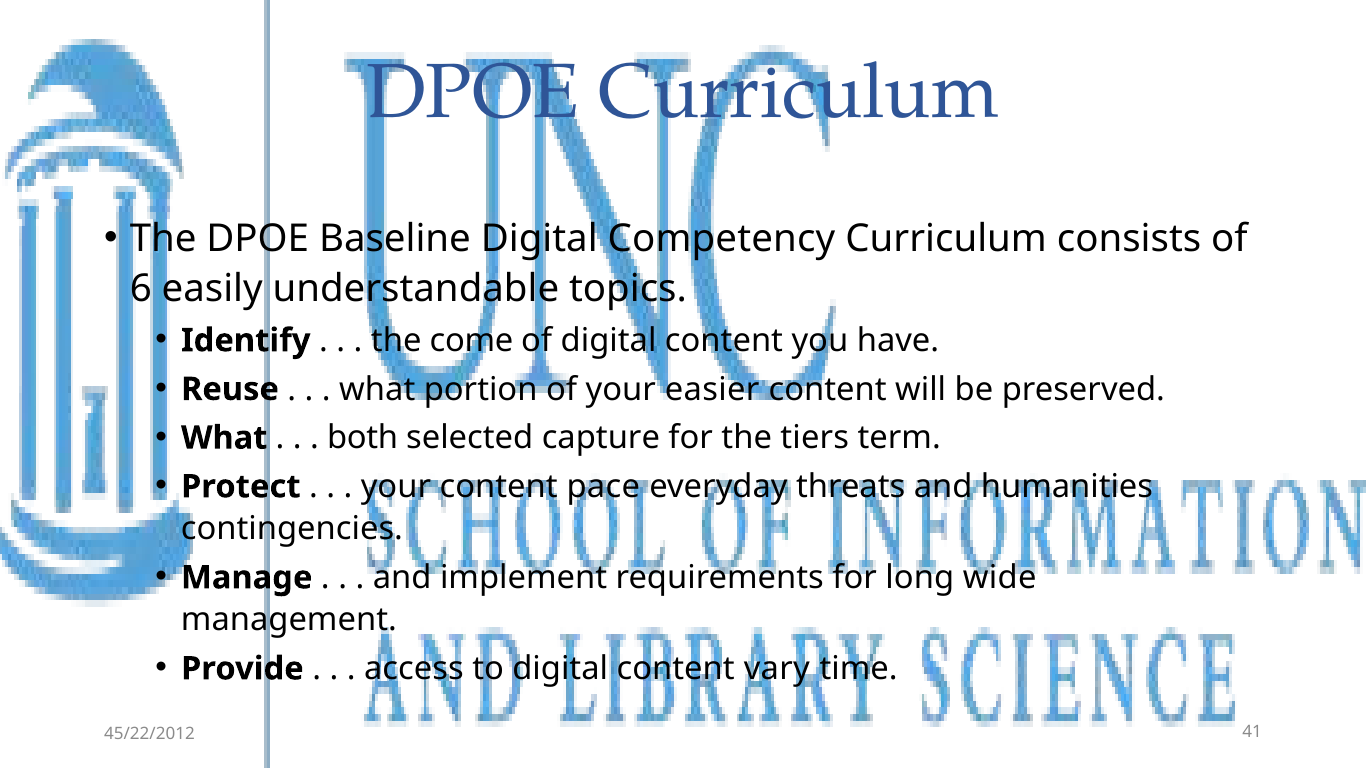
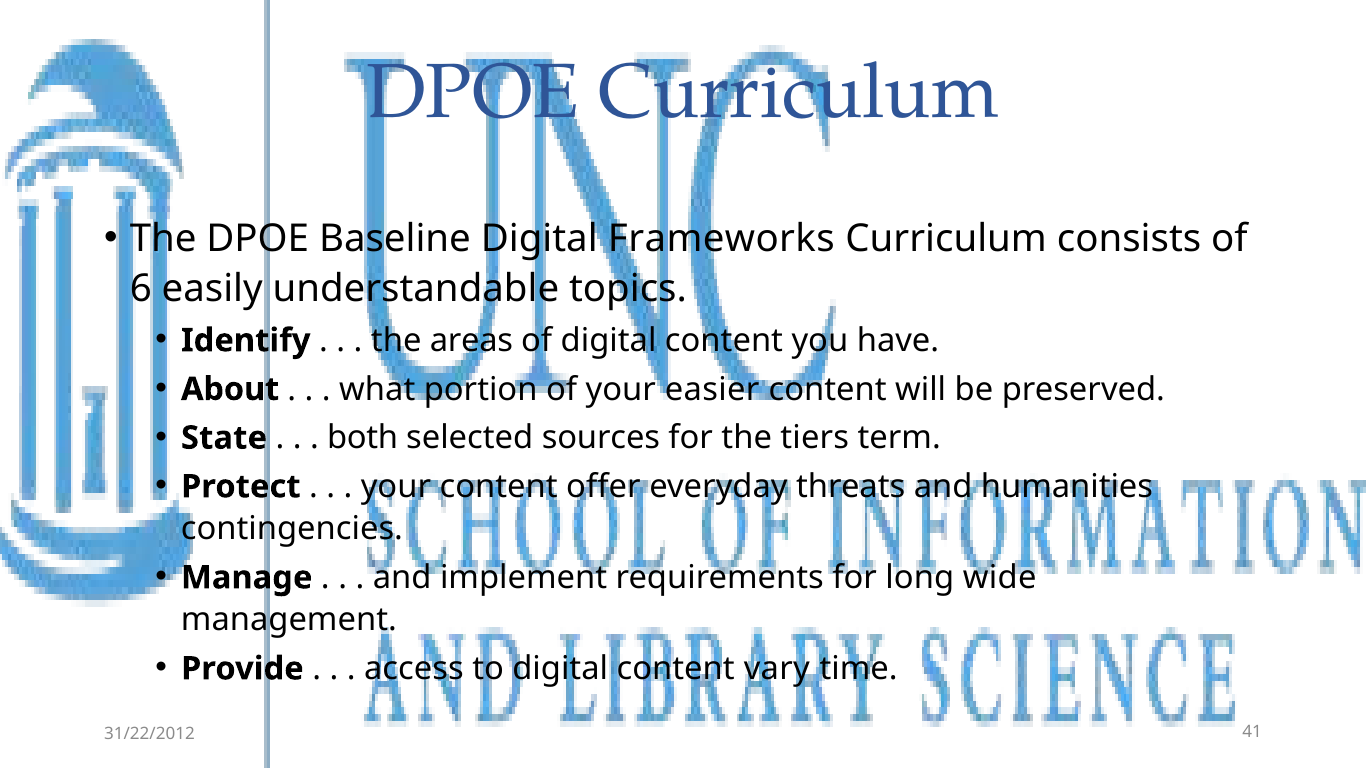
Competency: Competency -> Frameworks
come: come -> areas
Reuse: Reuse -> About
What at (224, 438): What -> State
capture: capture -> sources
pace: pace -> offer
45/22/2012: 45/22/2012 -> 31/22/2012
